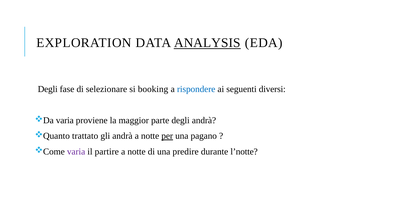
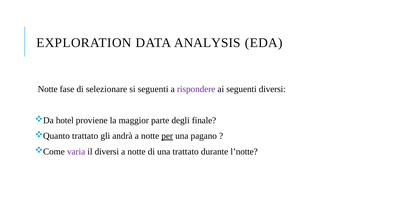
ANALYSIS underline: present -> none
Degli at (48, 89): Degli -> Notte
si booking: booking -> seguenti
rispondere colour: blue -> purple
varia at (65, 121): varia -> hotel
degli andrà: andrà -> finale
il partire: partire -> diversi
una predire: predire -> trattato
